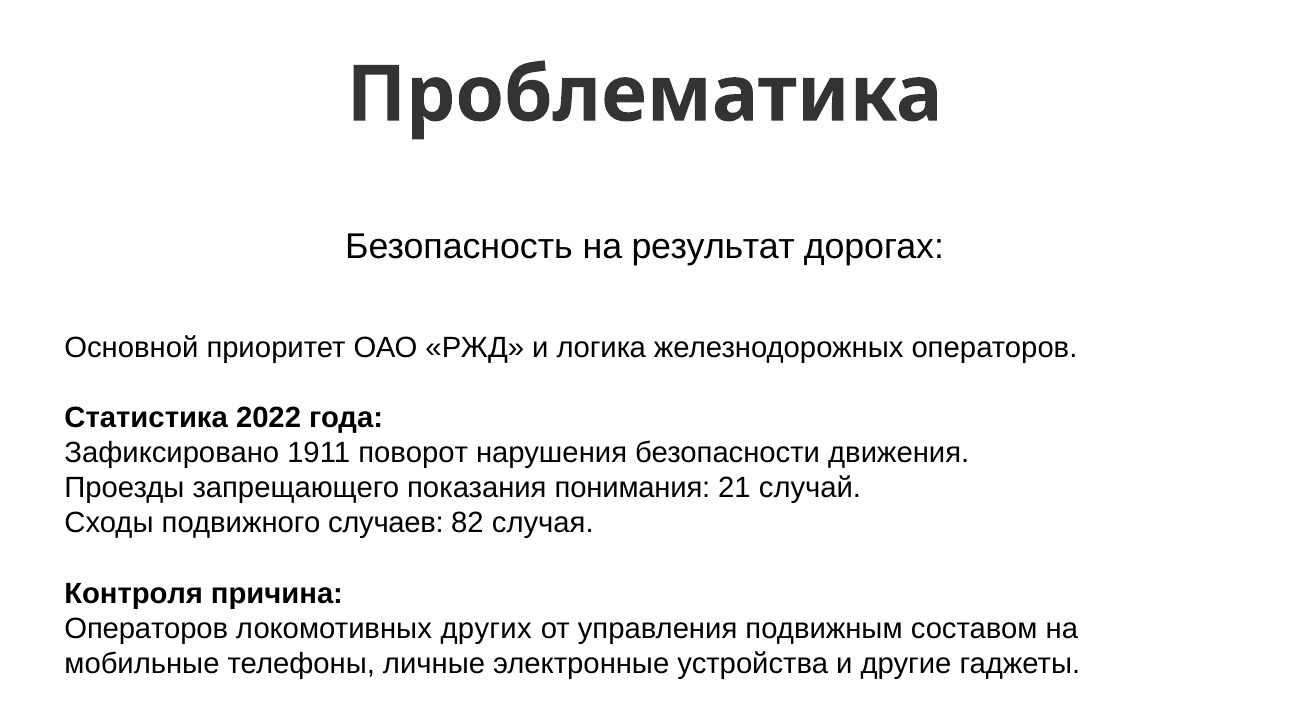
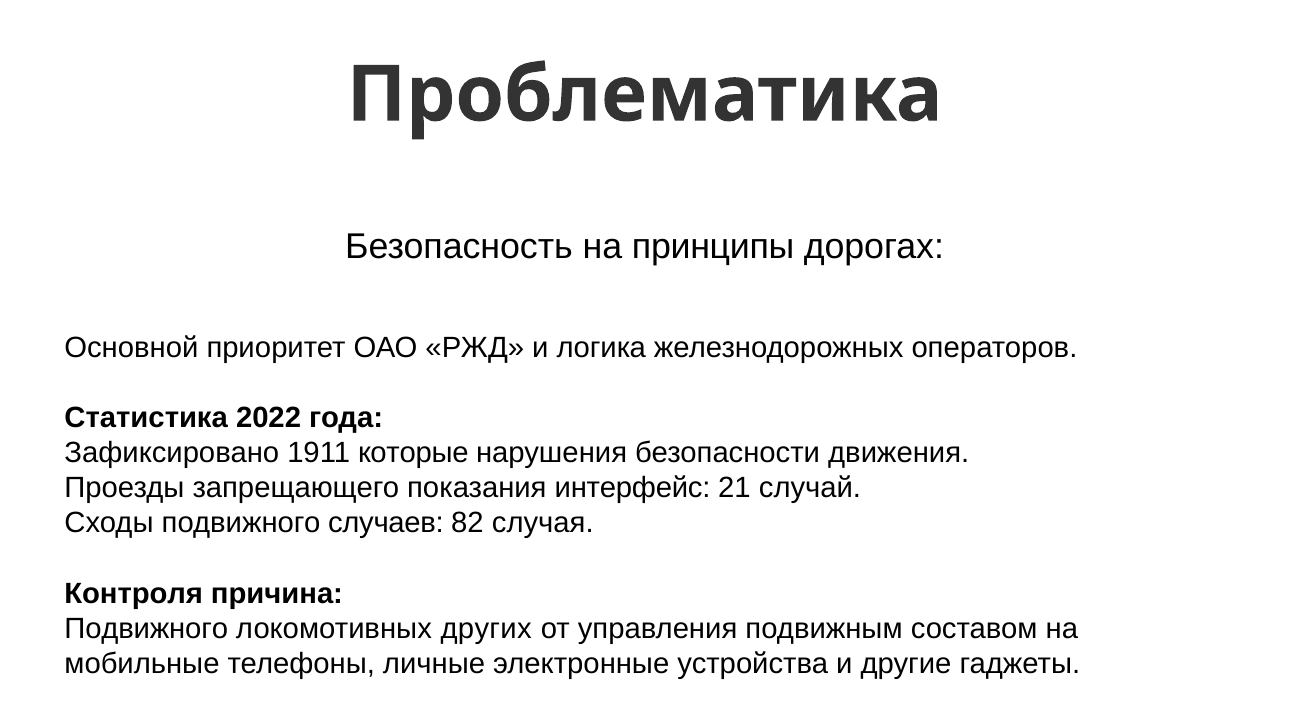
результат: результат -> принципы
поворот: поворот -> которые
понимания: понимания -> интерфейс
Операторов at (146, 628): Операторов -> Подвижного
